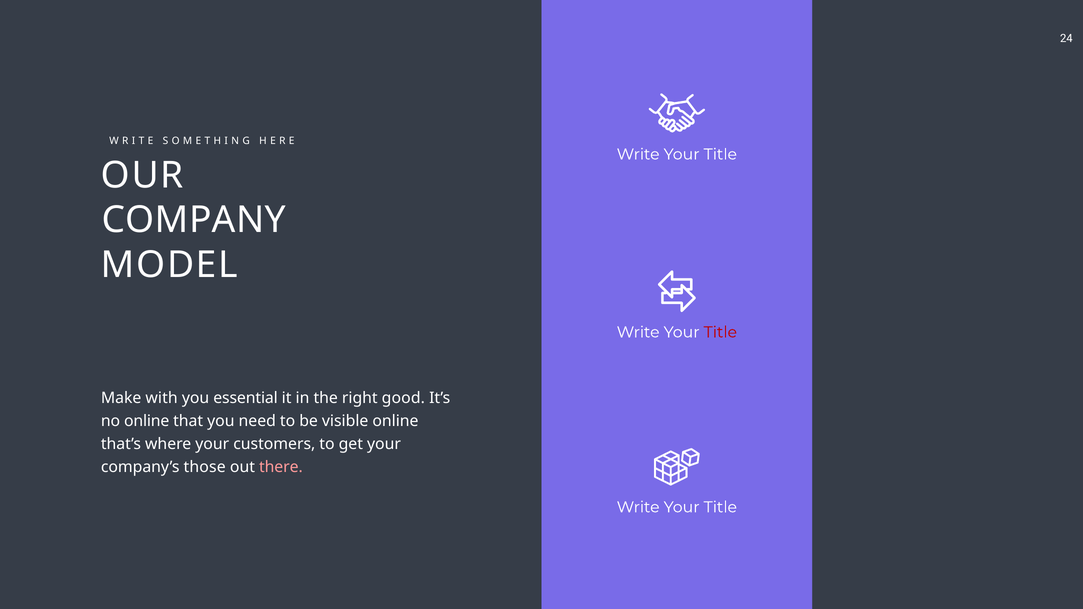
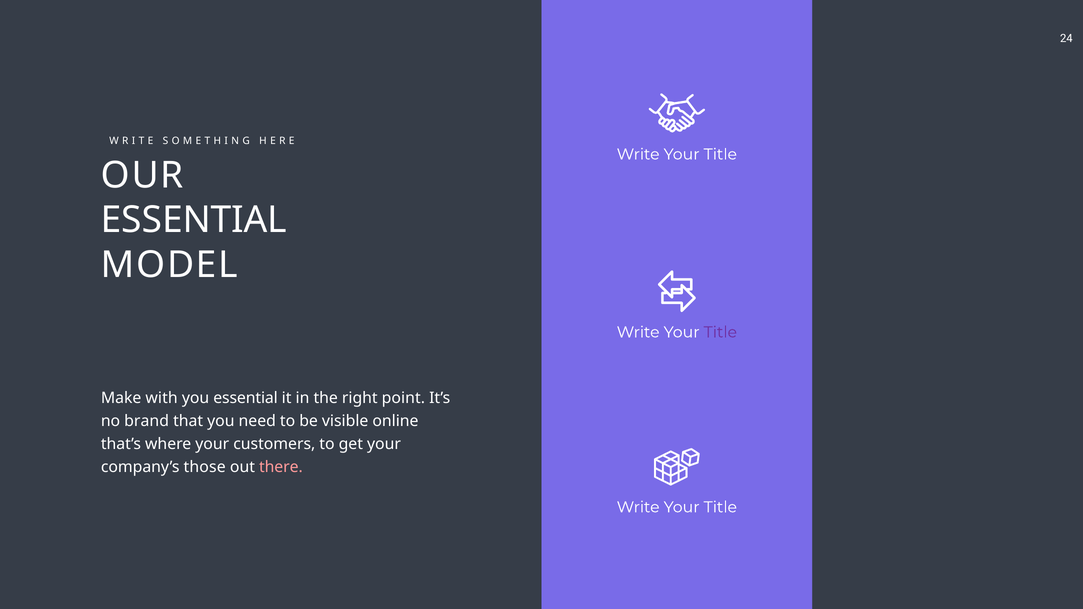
COMPANY at (194, 220): COMPANY -> ESSENTIAL
Title at (720, 332) colour: red -> purple
good: good -> point
no online: online -> brand
